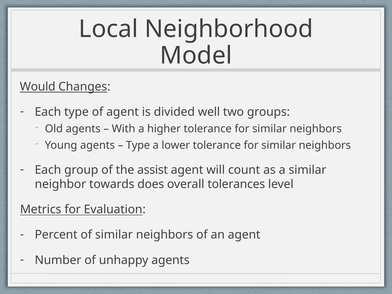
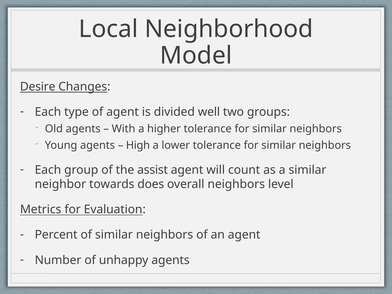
Would: Would -> Desire
Type at (138, 145): Type -> High
overall tolerances: tolerances -> neighbors
